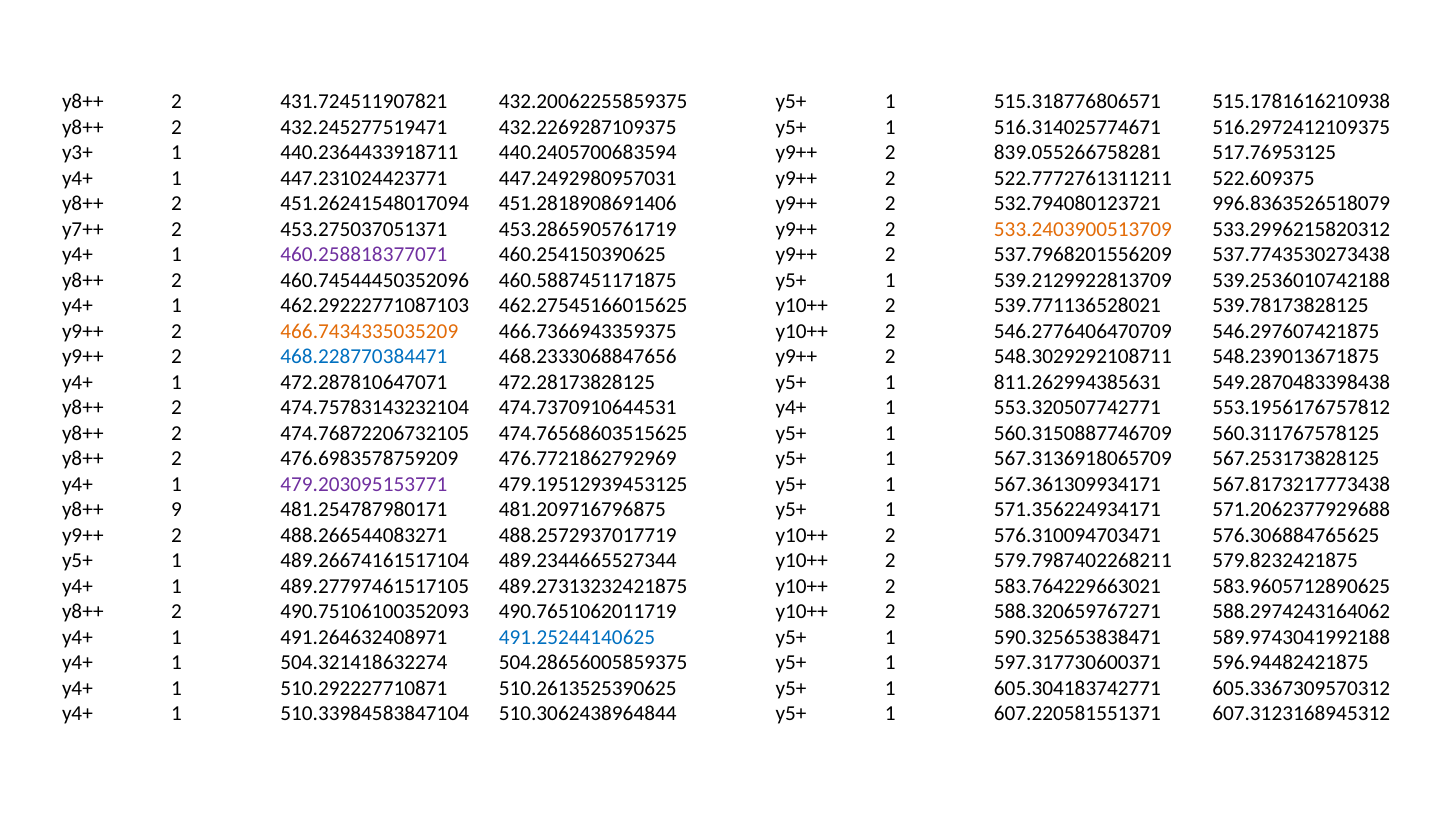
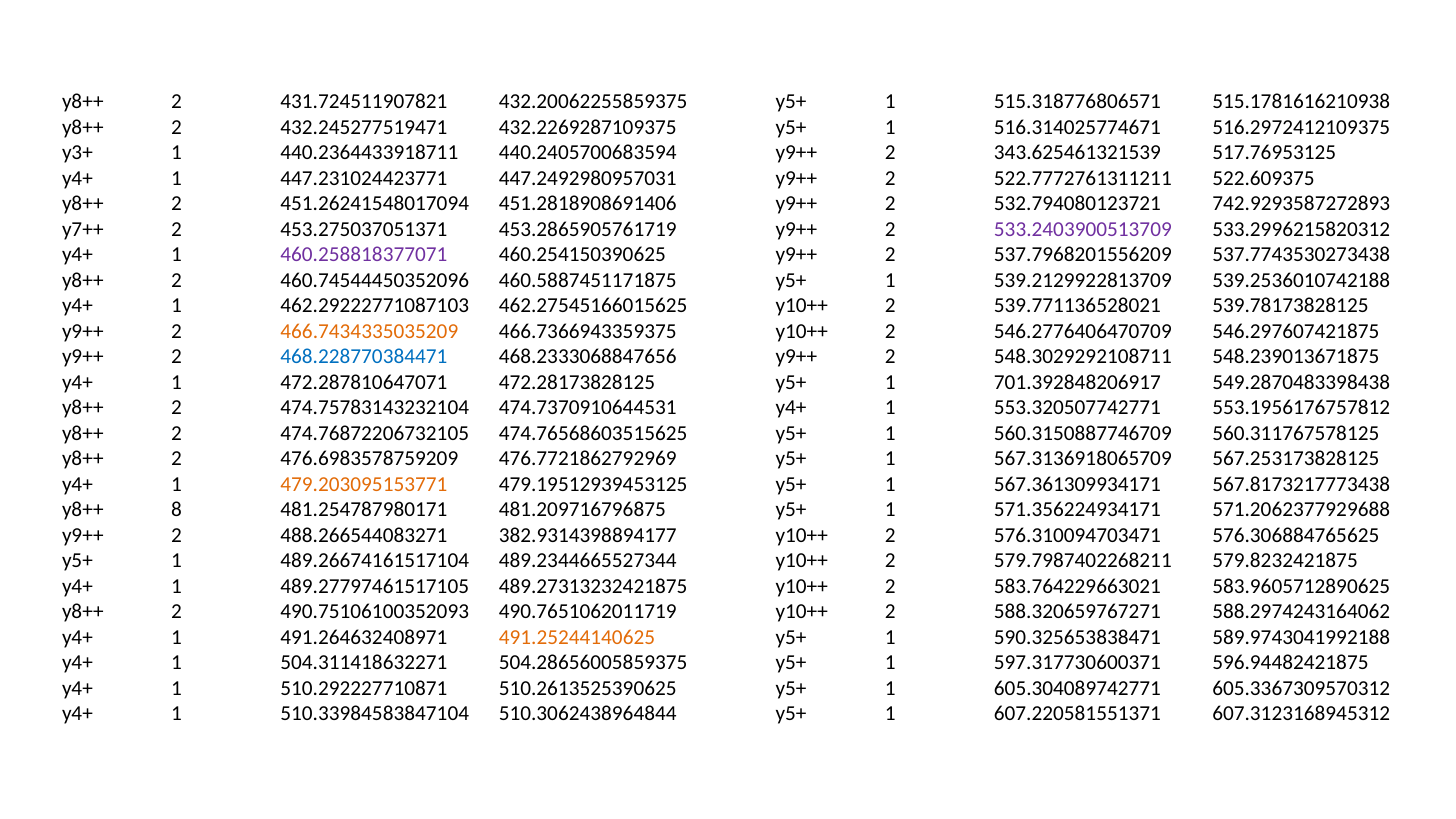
839.055266758281: 839.055266758281 -> 343.625461321539
996.8363526518079: 996.8363526518079 -> 742.9293587272893
533.2403900513709 colour: orange -> purple
811.262994385631: 811.262994385631 -> 701.392848206917
479.203095153771 colour: purple -> orange
9: 9 -> 8
488.2572937017719: 488.2572937017719 -> 382.9314398894177
491.25244140625 colour: blue -> orange
504.321418632274: 504.321418632274 -> 504.311418632271
605.304183742771: 605.304183742771 -> 605.304089742771
